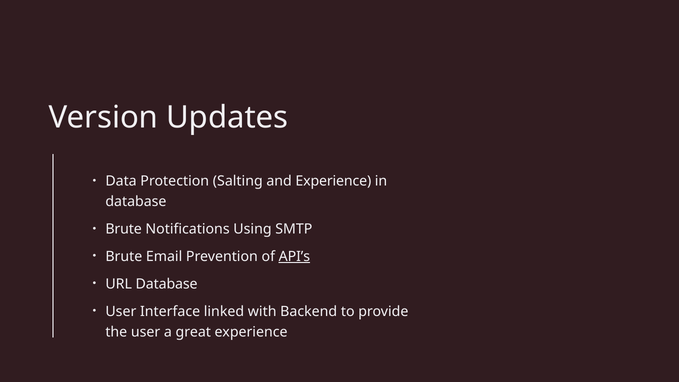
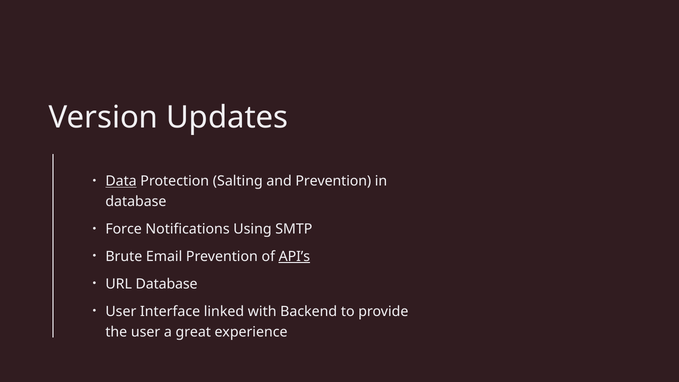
Data underline: none -> present
and Experience: Experience -> Prevention
Brute at (124, 229): Brute -> Force
